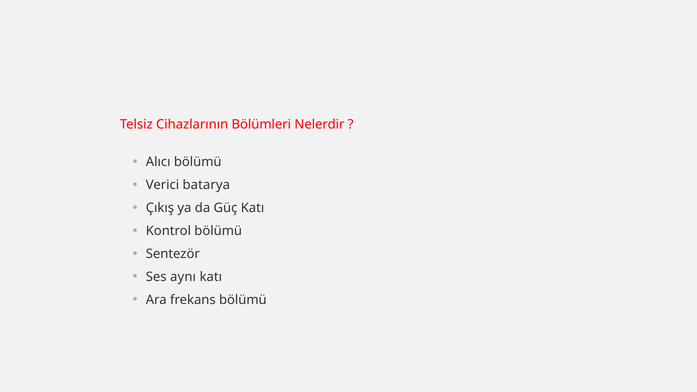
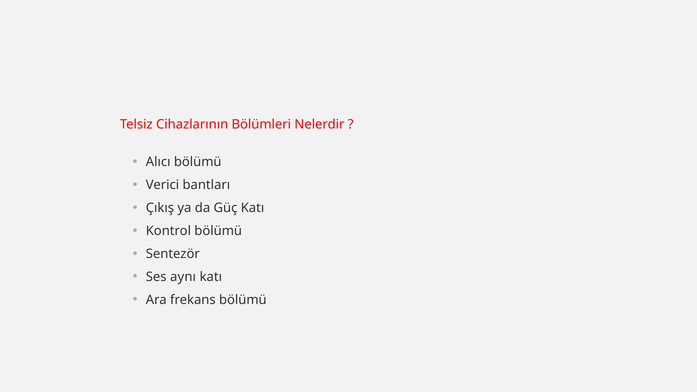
batarya: batarya -> bantları
